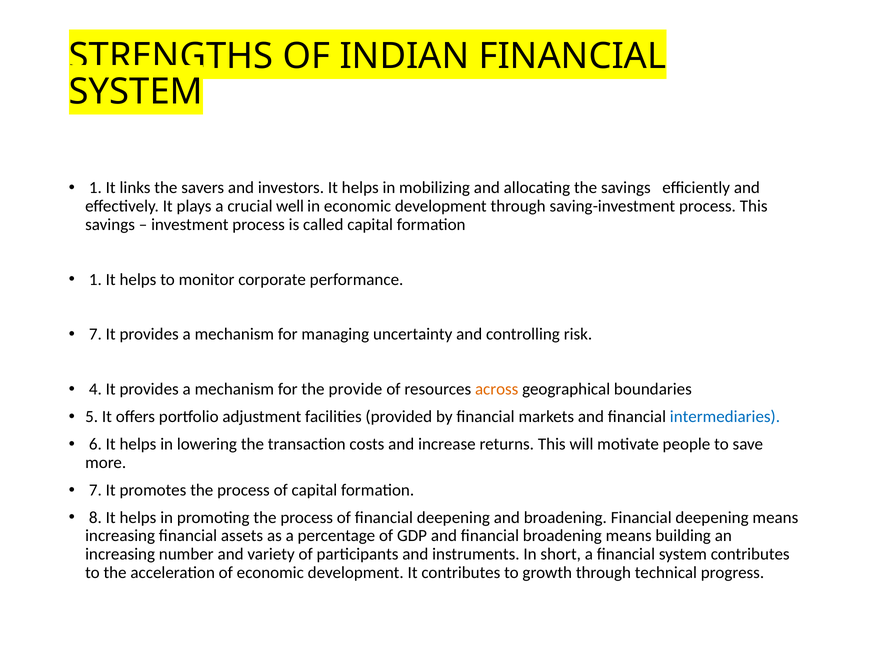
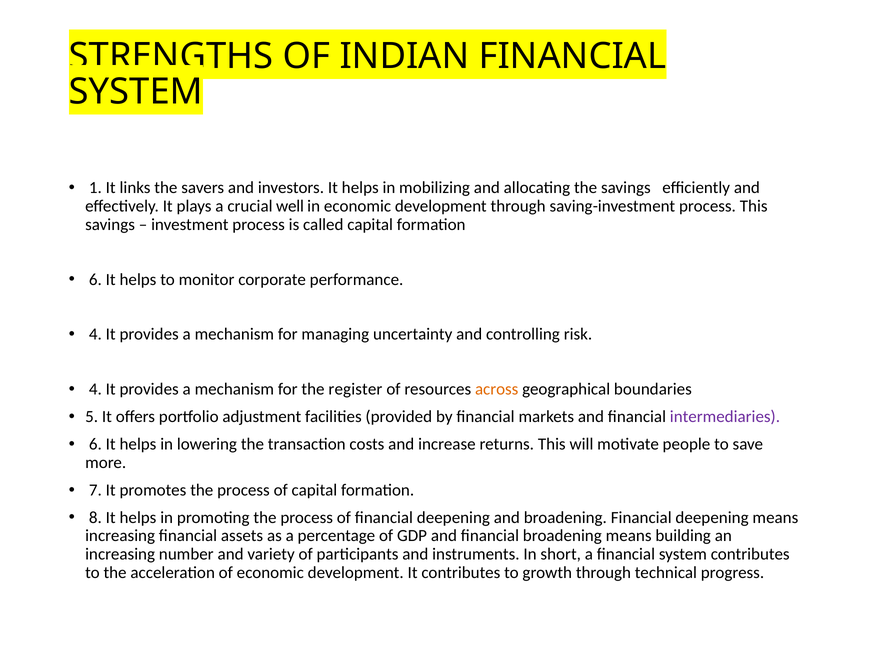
1 at (95, 280): 1 -> 6
7 at (95, 335): 7 -> 4
provide: provide -> register
intermediaries colour: blue -> purple
